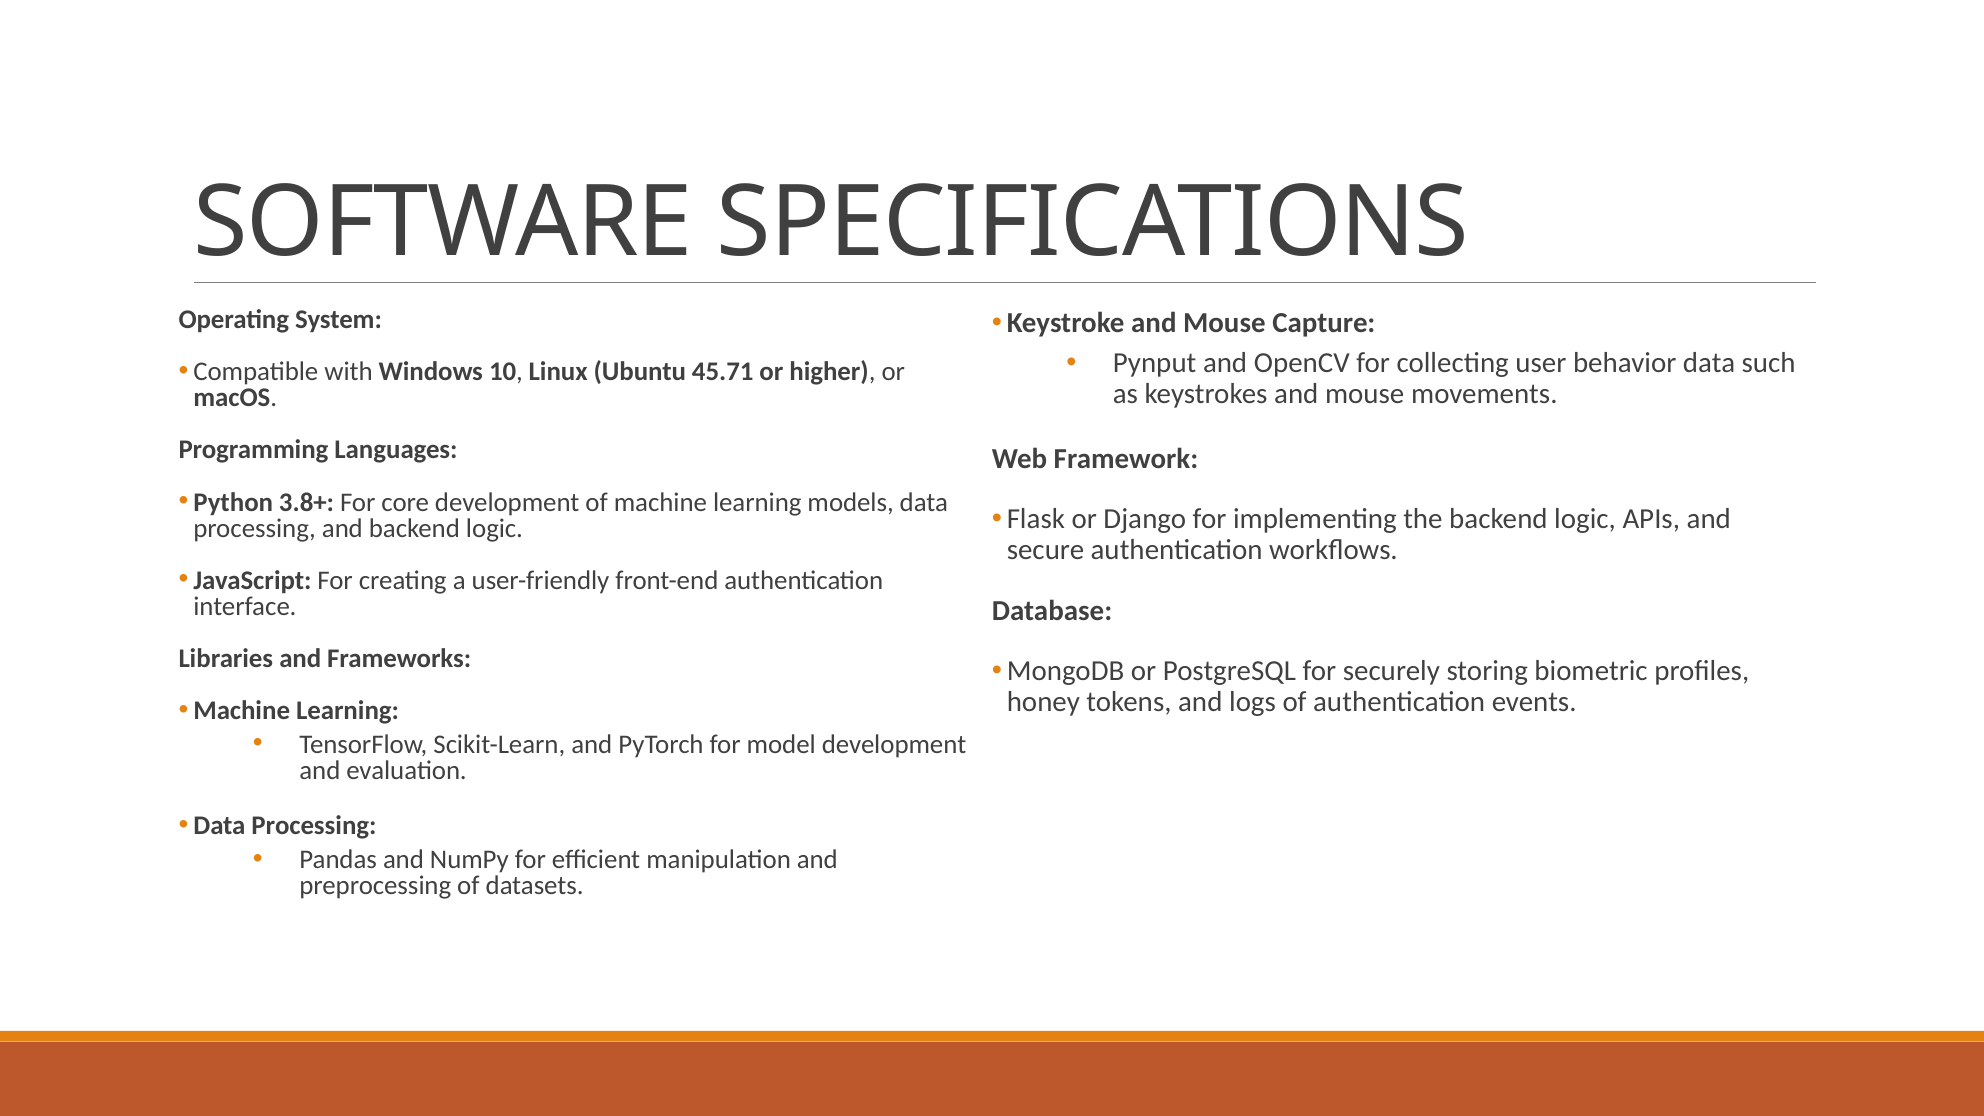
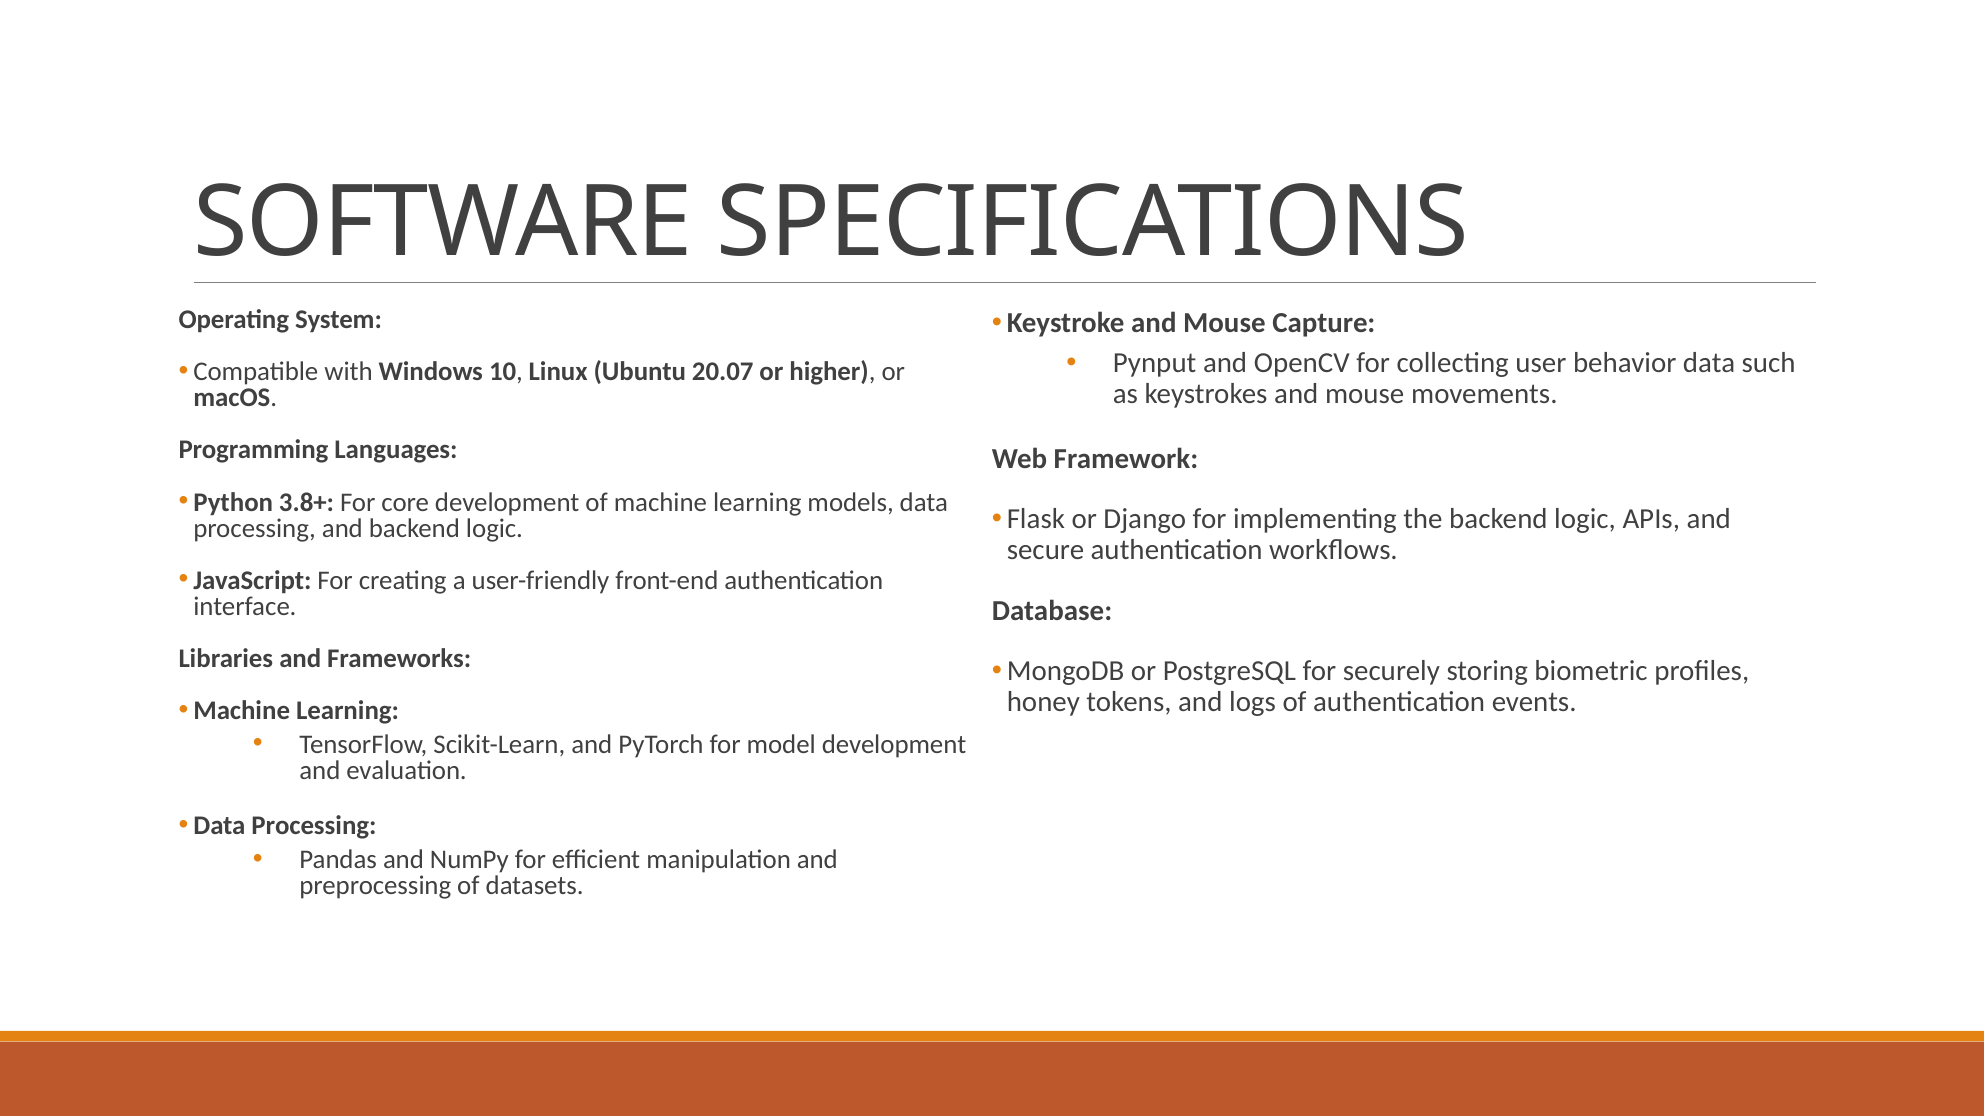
45.71: 45.71 -> 20.07
